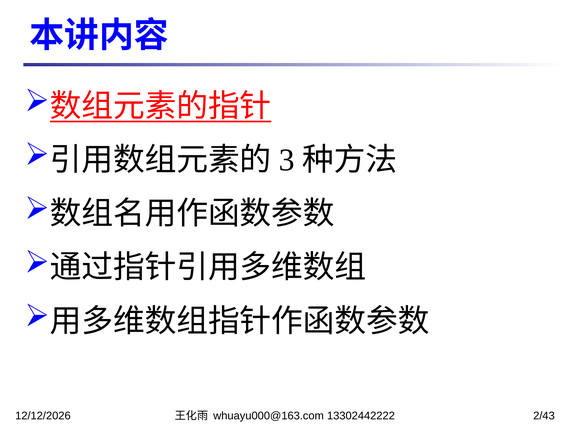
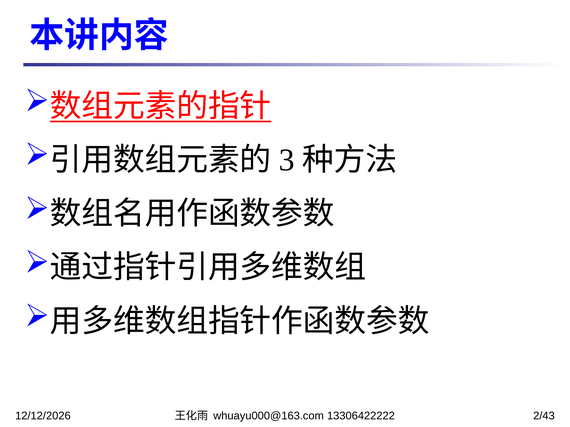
13302442222: 13302442222 -> 13306422222
